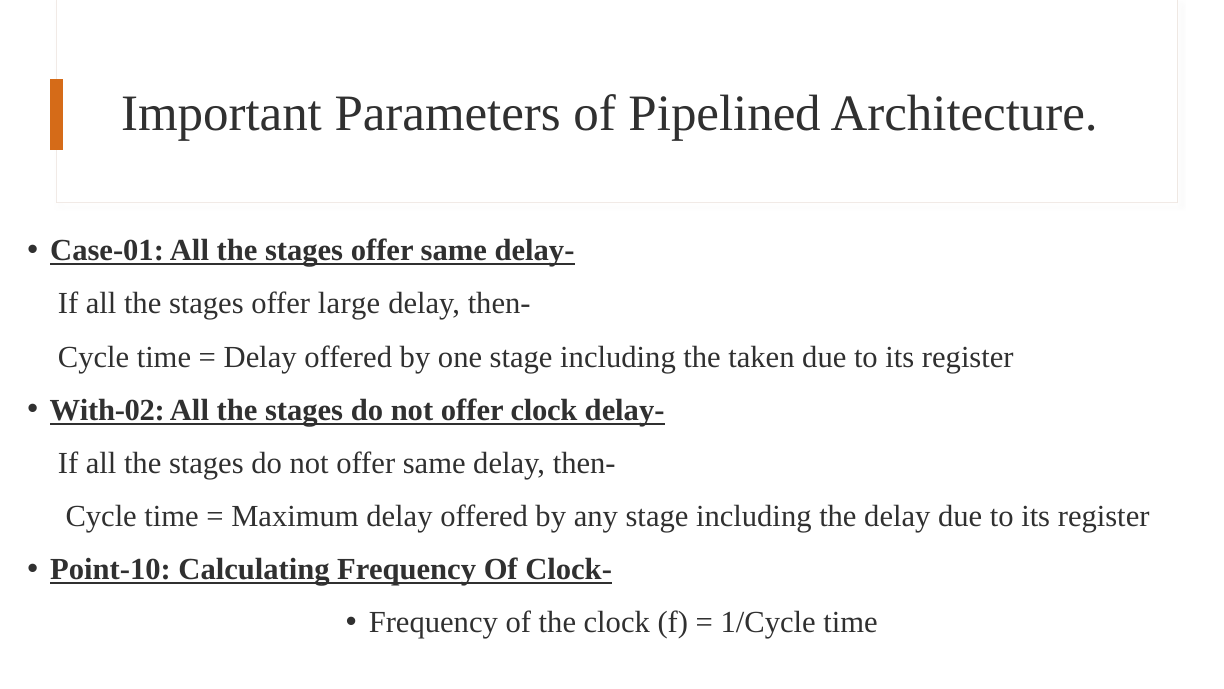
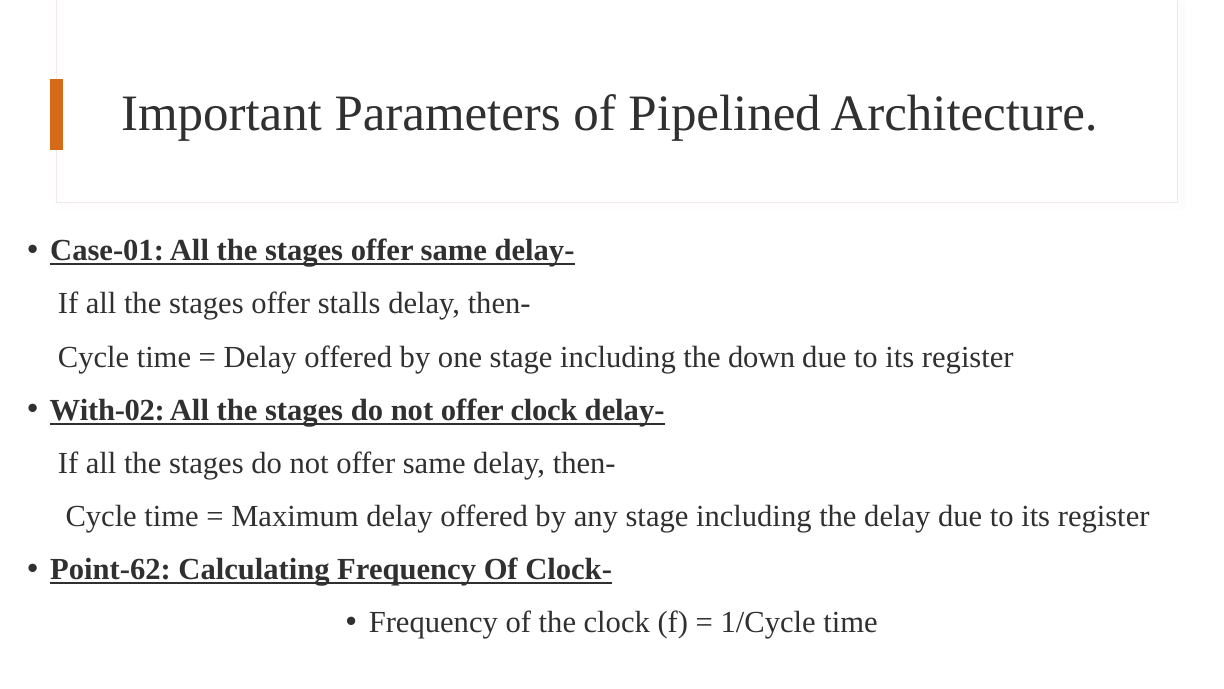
large: large -> stalls
taken: taken -> down
Point-10: Point-10 -> Point-62
